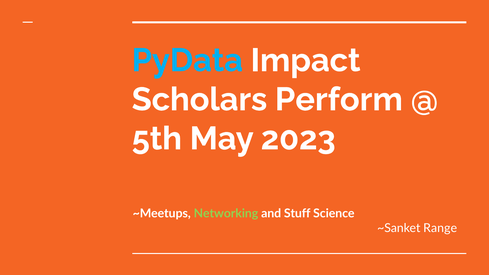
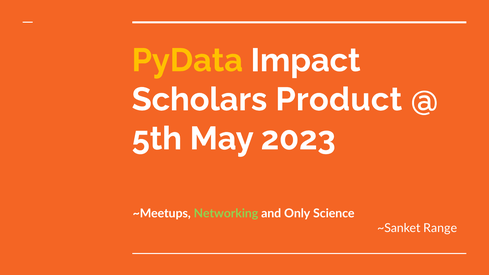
PyData colour: light blue -> yellow
Perform: Perform -> Product
Stuff: Stuff -> Only
